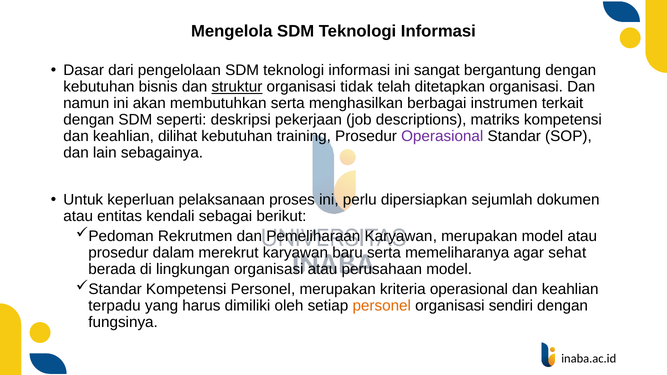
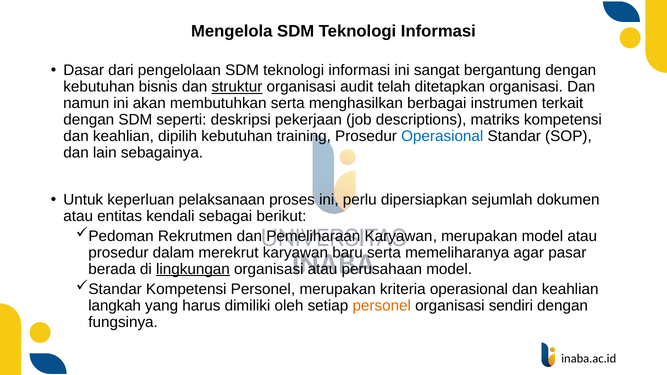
tidak: tidak -> audit
dilihat: dilihat -> dipilih
Operasional at (442, 136) colour: purple -> blue
sehat: sehat -> pasar
lingkungan underline: none -> present
terpadu: terpadu -> langkah
